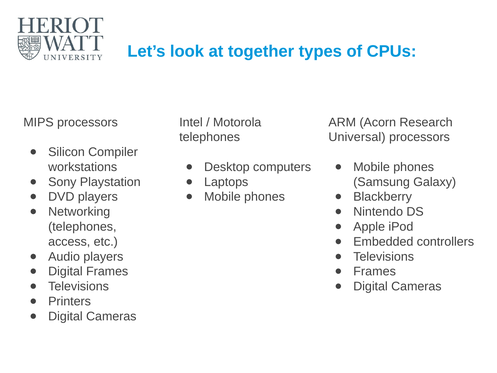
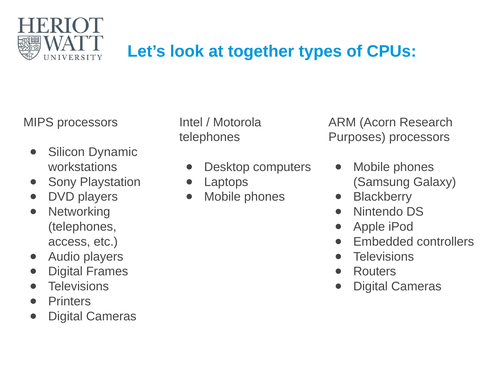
Universal: Universal -> Purposes
Compiler: Compiler -> Dynamic
Frames at (375, 271): Frames -> Routers
